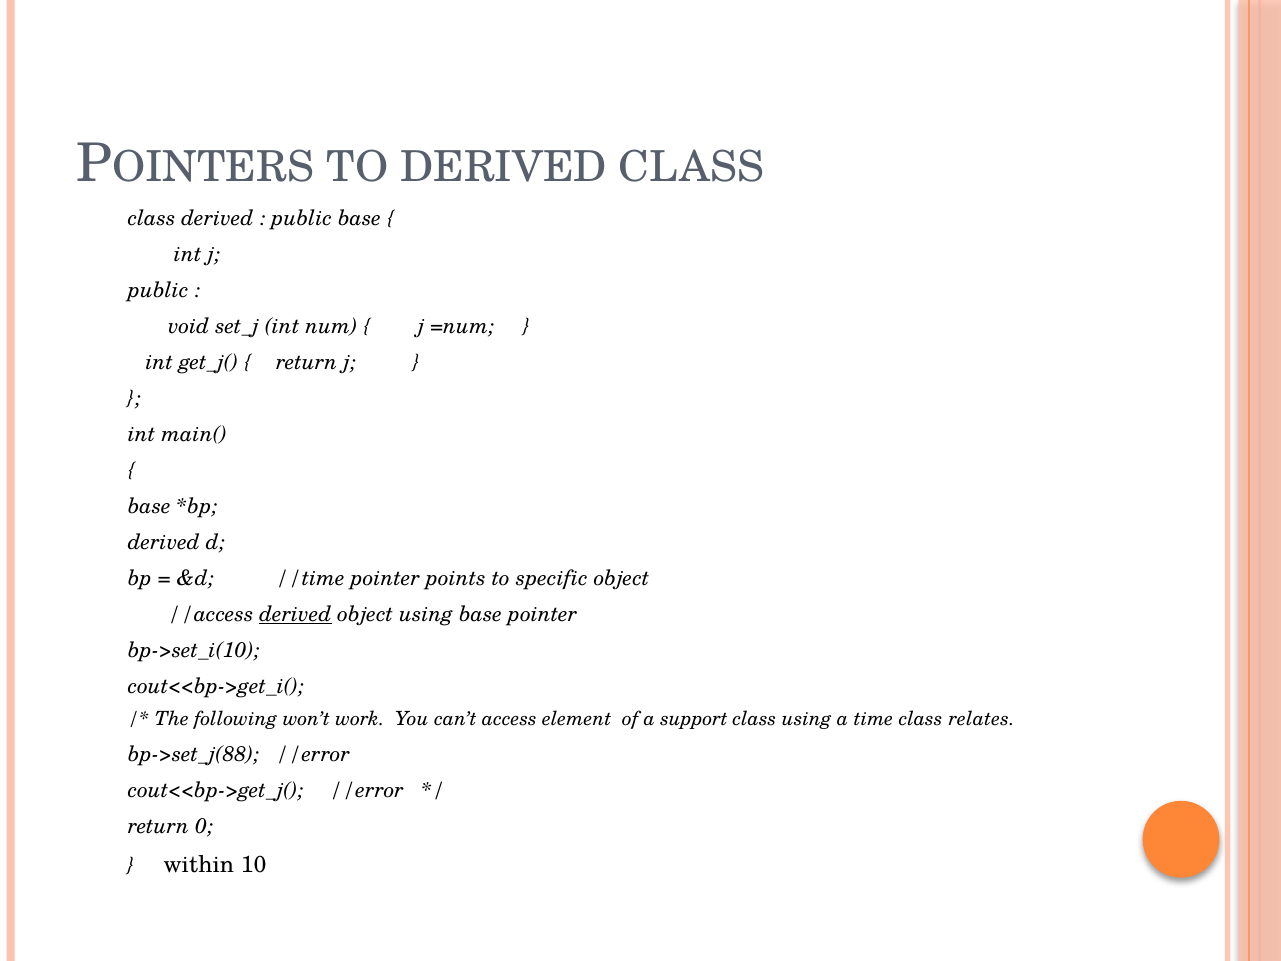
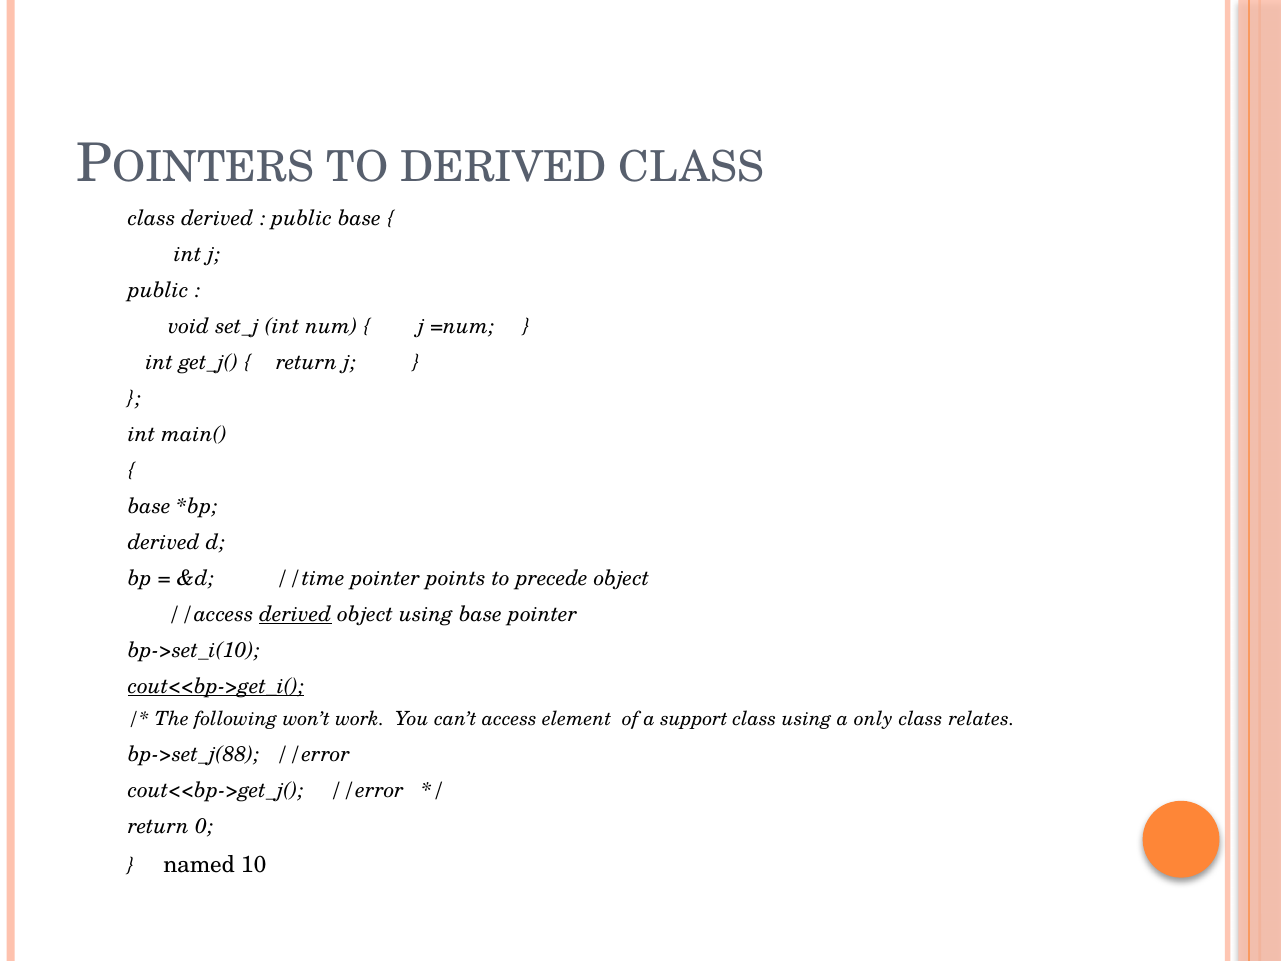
specific: specific -> precede
cout<<bp->get_i( underline: none -> present
time: time -> only
within: within -> named
